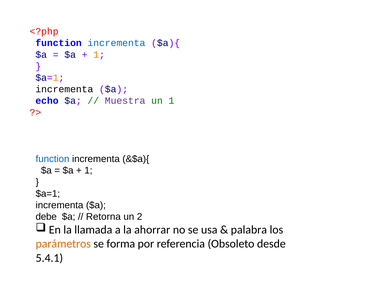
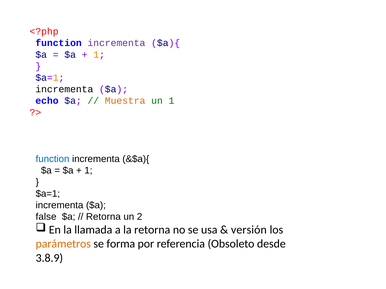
incrementa at (116, 43) colour: blue -> purple
Muestra colour: purple -> orange
debe: debe -> false
la ahorrar: ahorrar -> retorna
palabra: palabra -> versión
5.4.1: 5.4.1 -> 3.8.9
